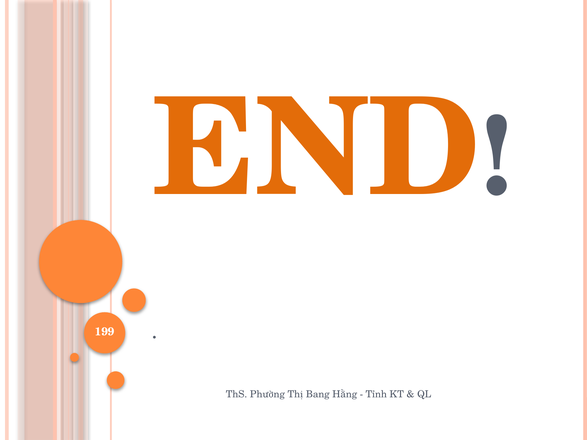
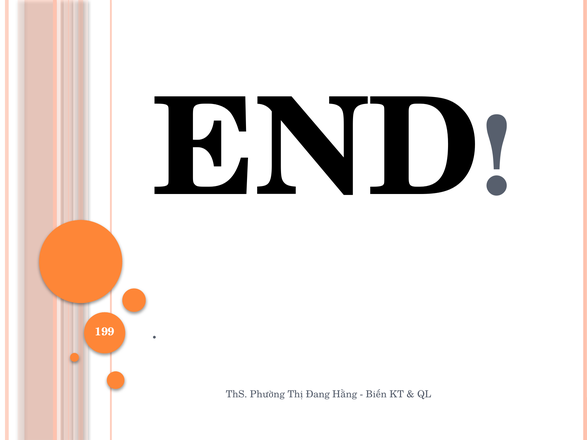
END colour: orange -> black
Bang: Bang -> Đang
Tỉnh: Tỉnh -> Biến
